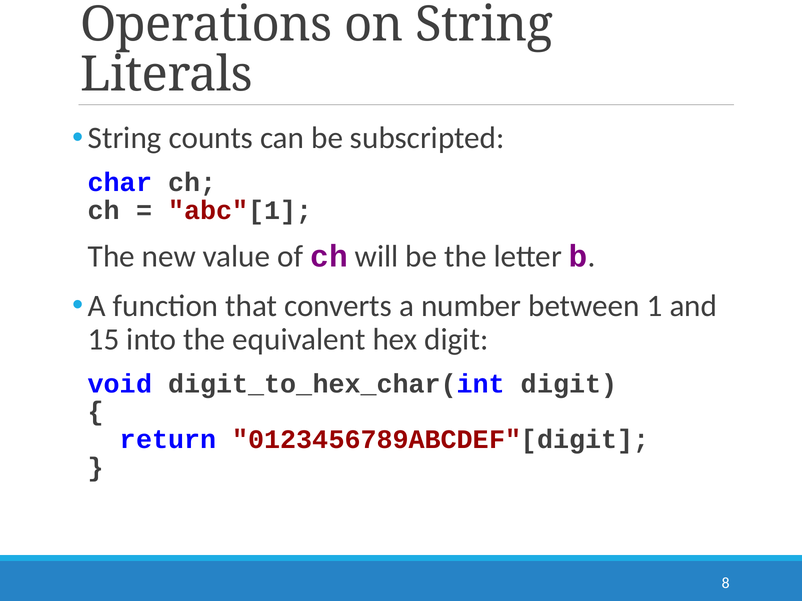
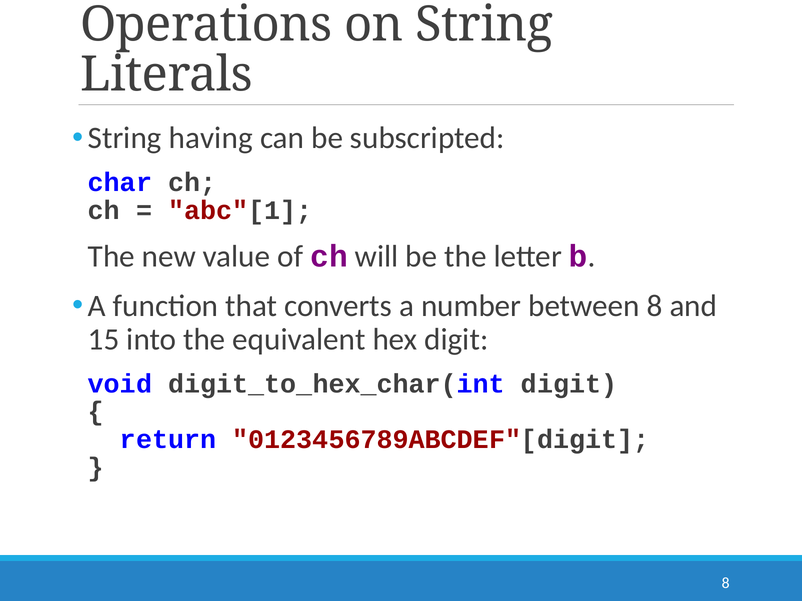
counts: counts -> having
between 1: 1 -> 8
